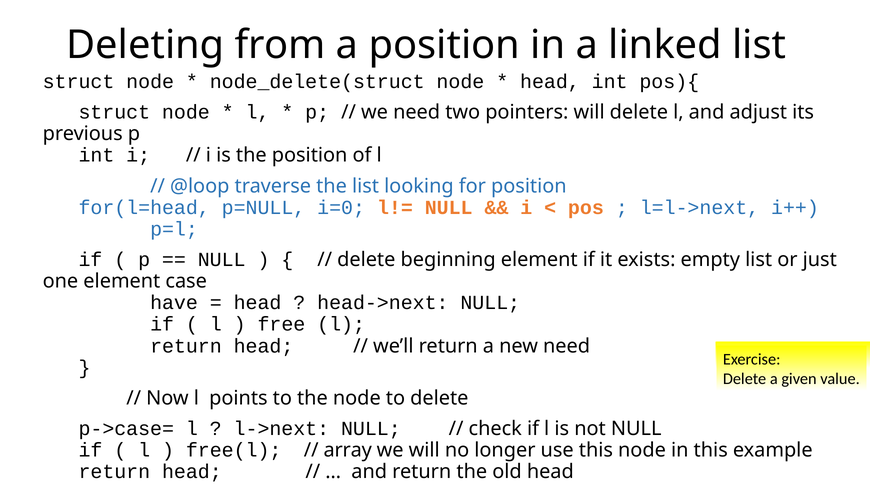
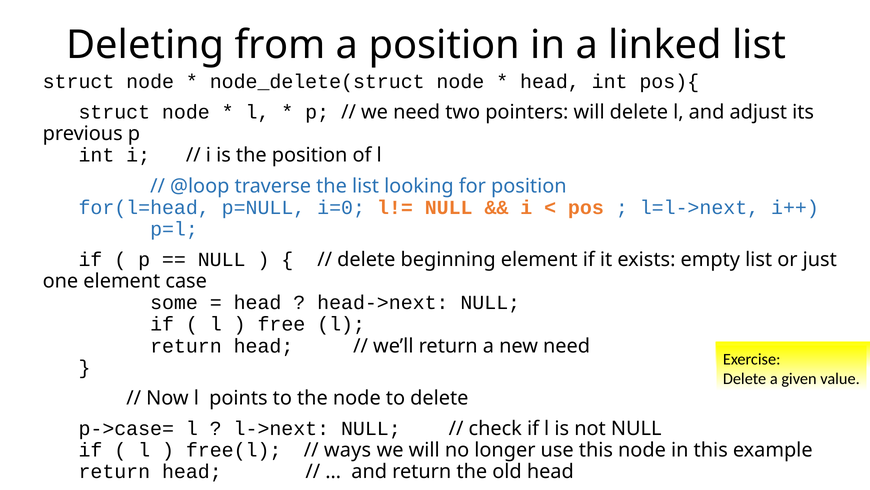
have: have -> some
array: array -> ways
